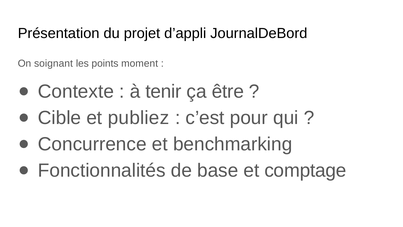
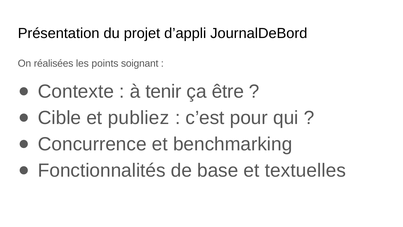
soignant: soignant -> réalisées
moment: moment -> soignant
comptage: comptage -> textuelles
